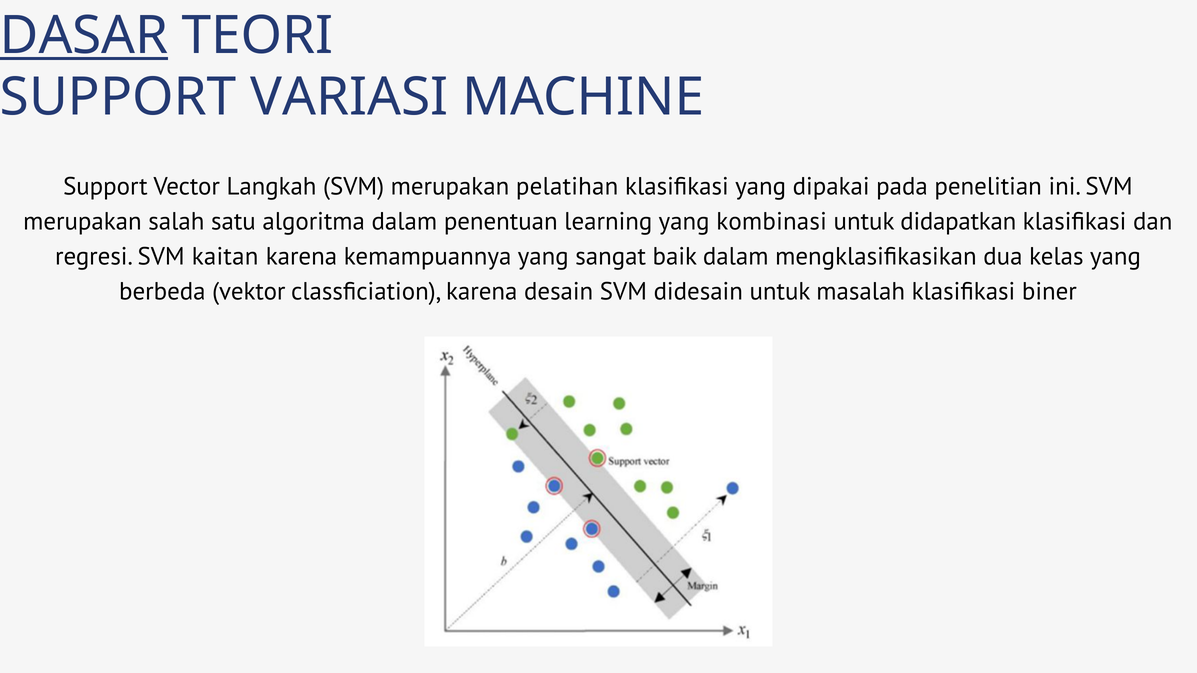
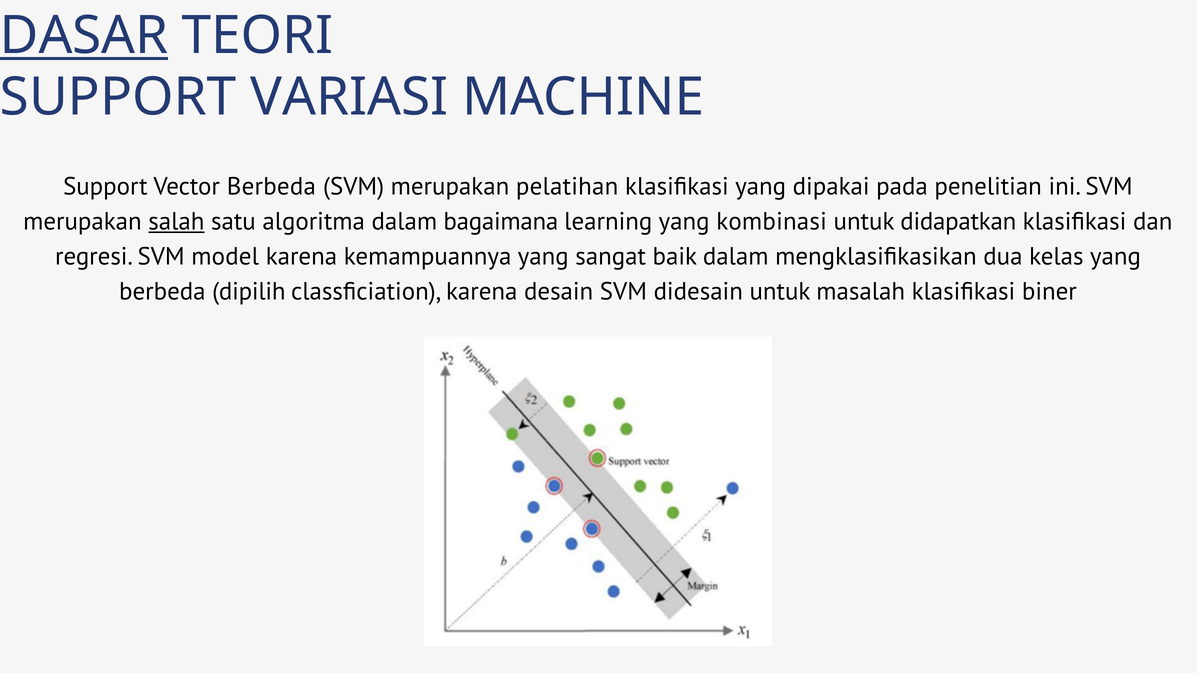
Vector Langkah: Langkah -> Berbeda
salah underline: none -> present
penentuan: penentuan -> bagaimana
kaitan: kaitan -> model
vektor: vektor -> dipilih
